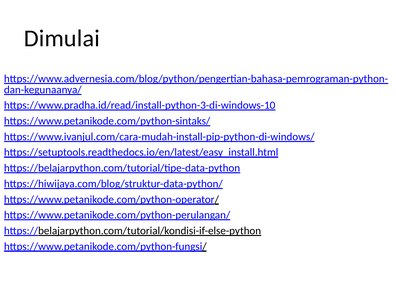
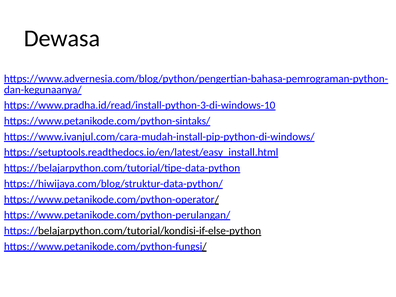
Dimulai: Dimulai -> Dewasa
